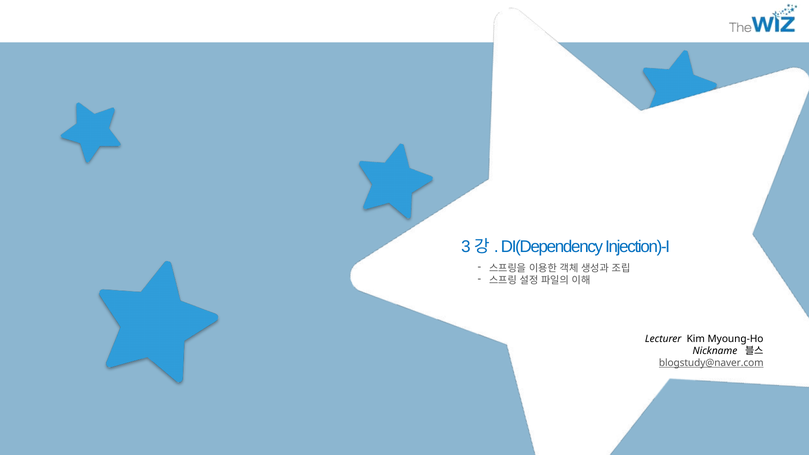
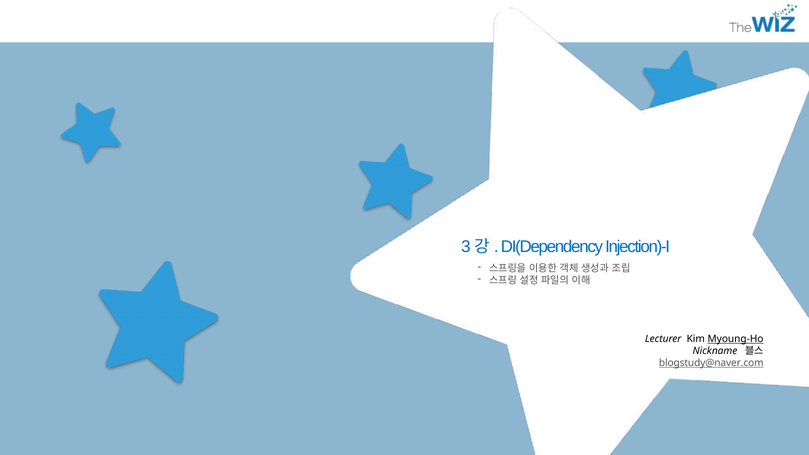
Myoung-Ho underline: none -> present
